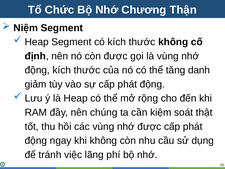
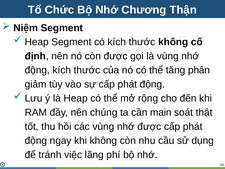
danh: danh -> phân
kiệm: kiệm -> main
